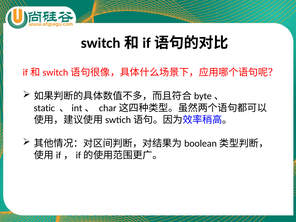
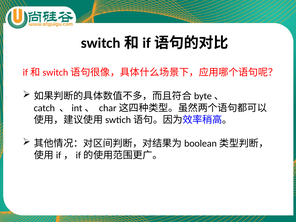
static: static -> catch
